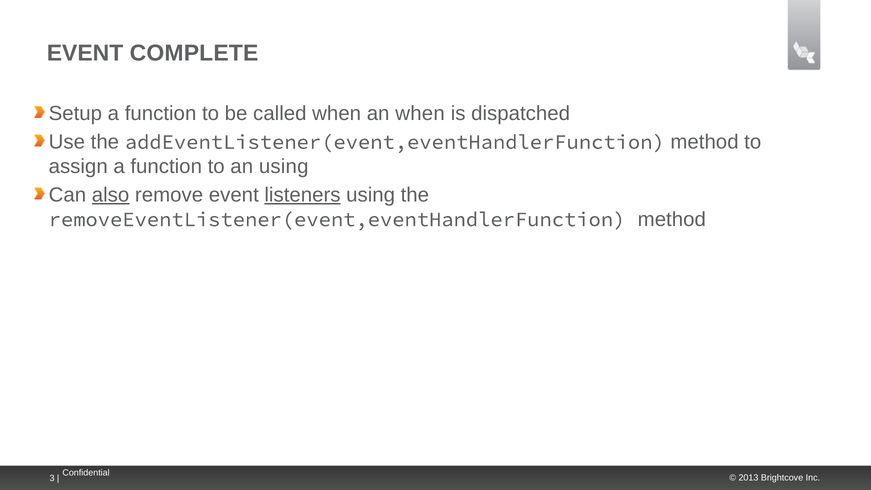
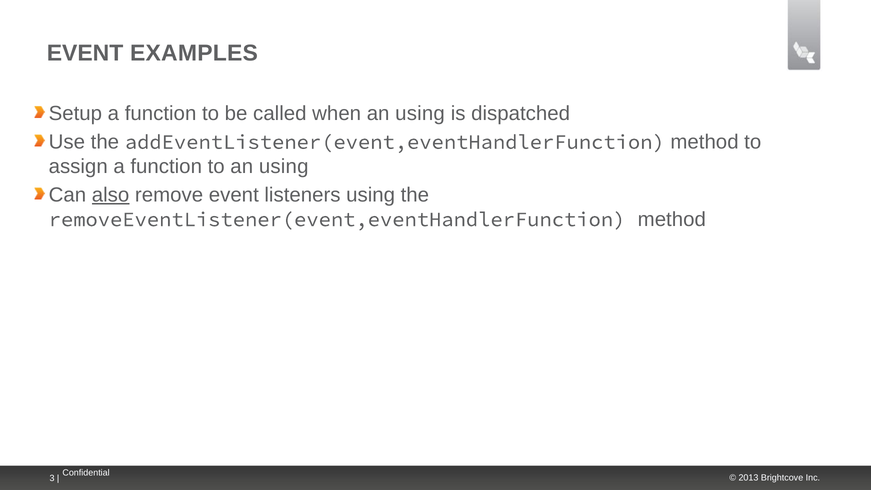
COMPLETE: COMPLETE -> EXAMPLES
when an when: when -> using
listeners underline: present -> none
